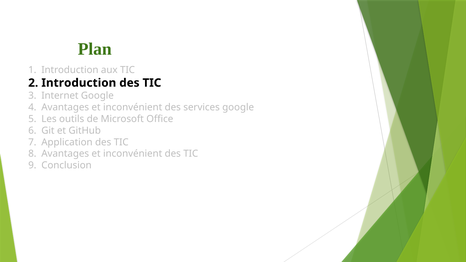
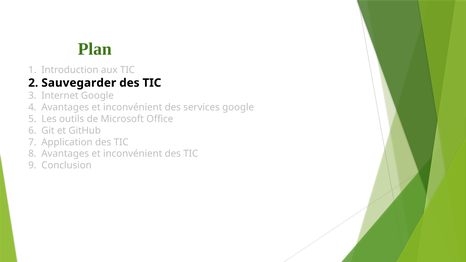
Introduction at (79, 83): Introduction -> Sauvegarder
